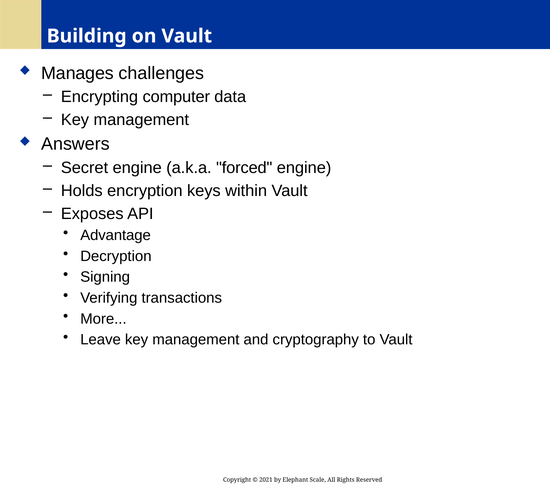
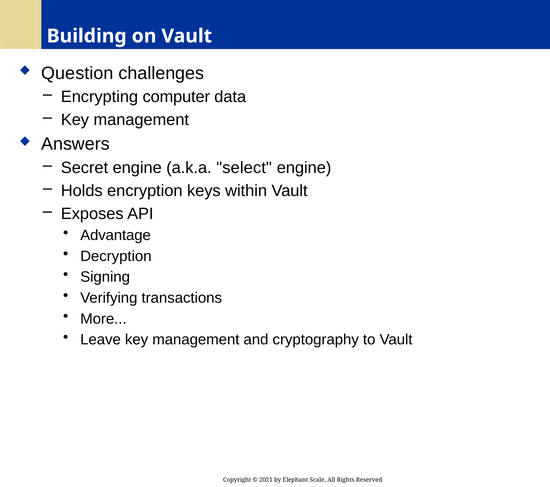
Manages: Manages -> Question
forced: forced -> select
